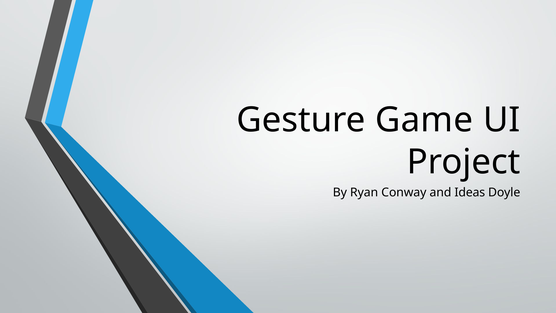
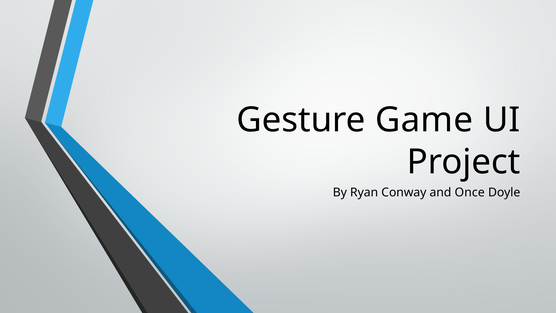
Ideas: Ideas -> Once
